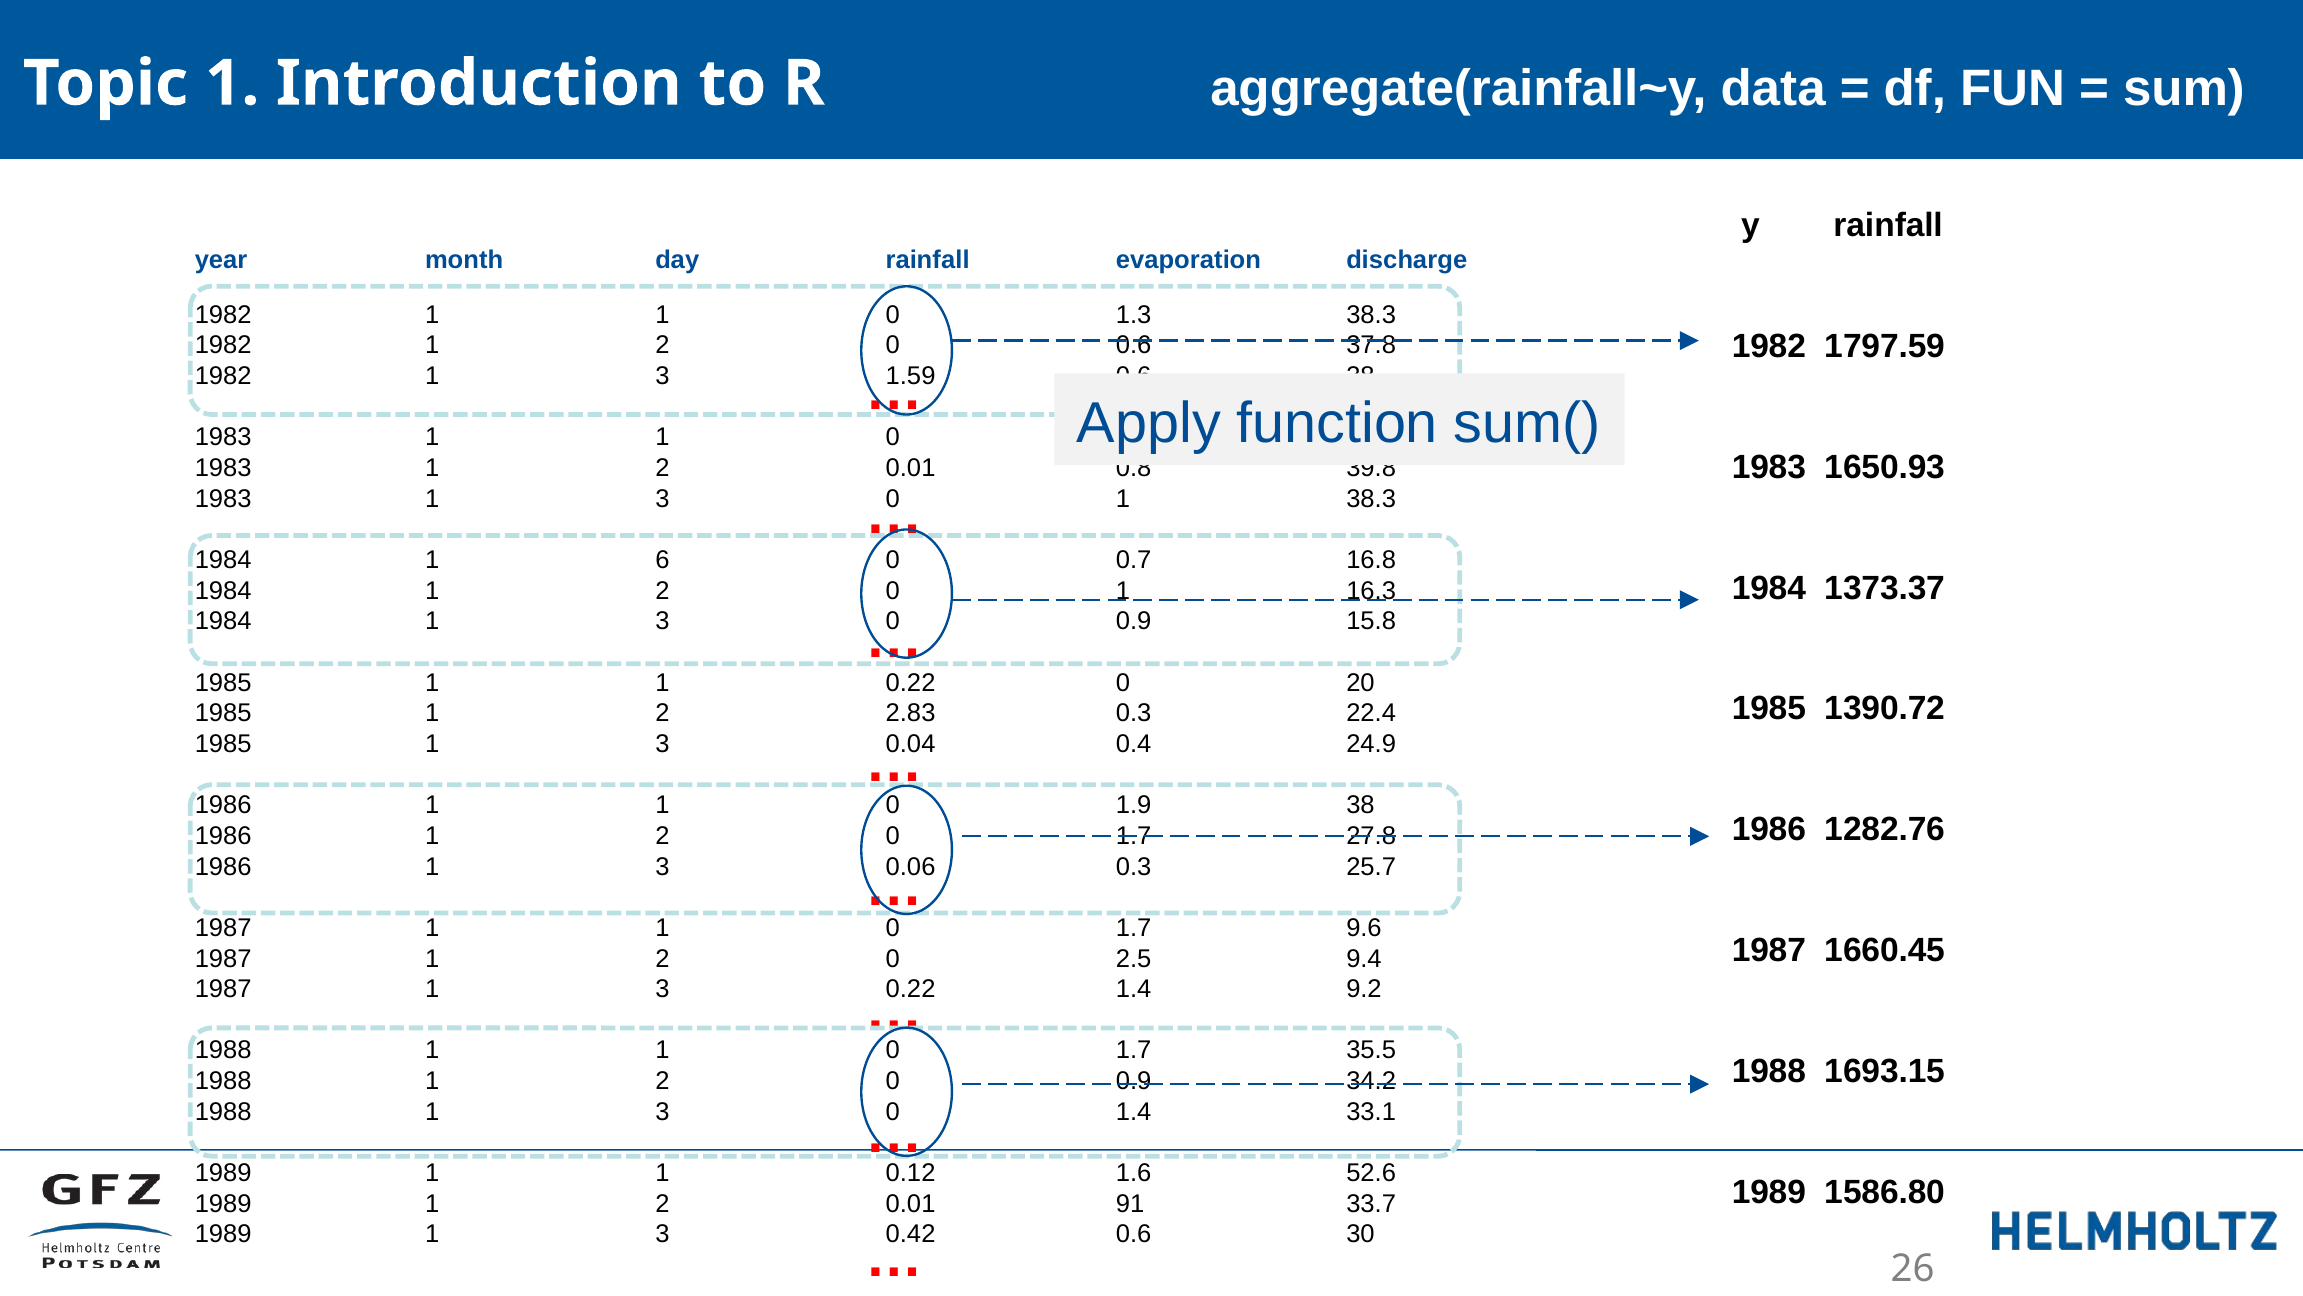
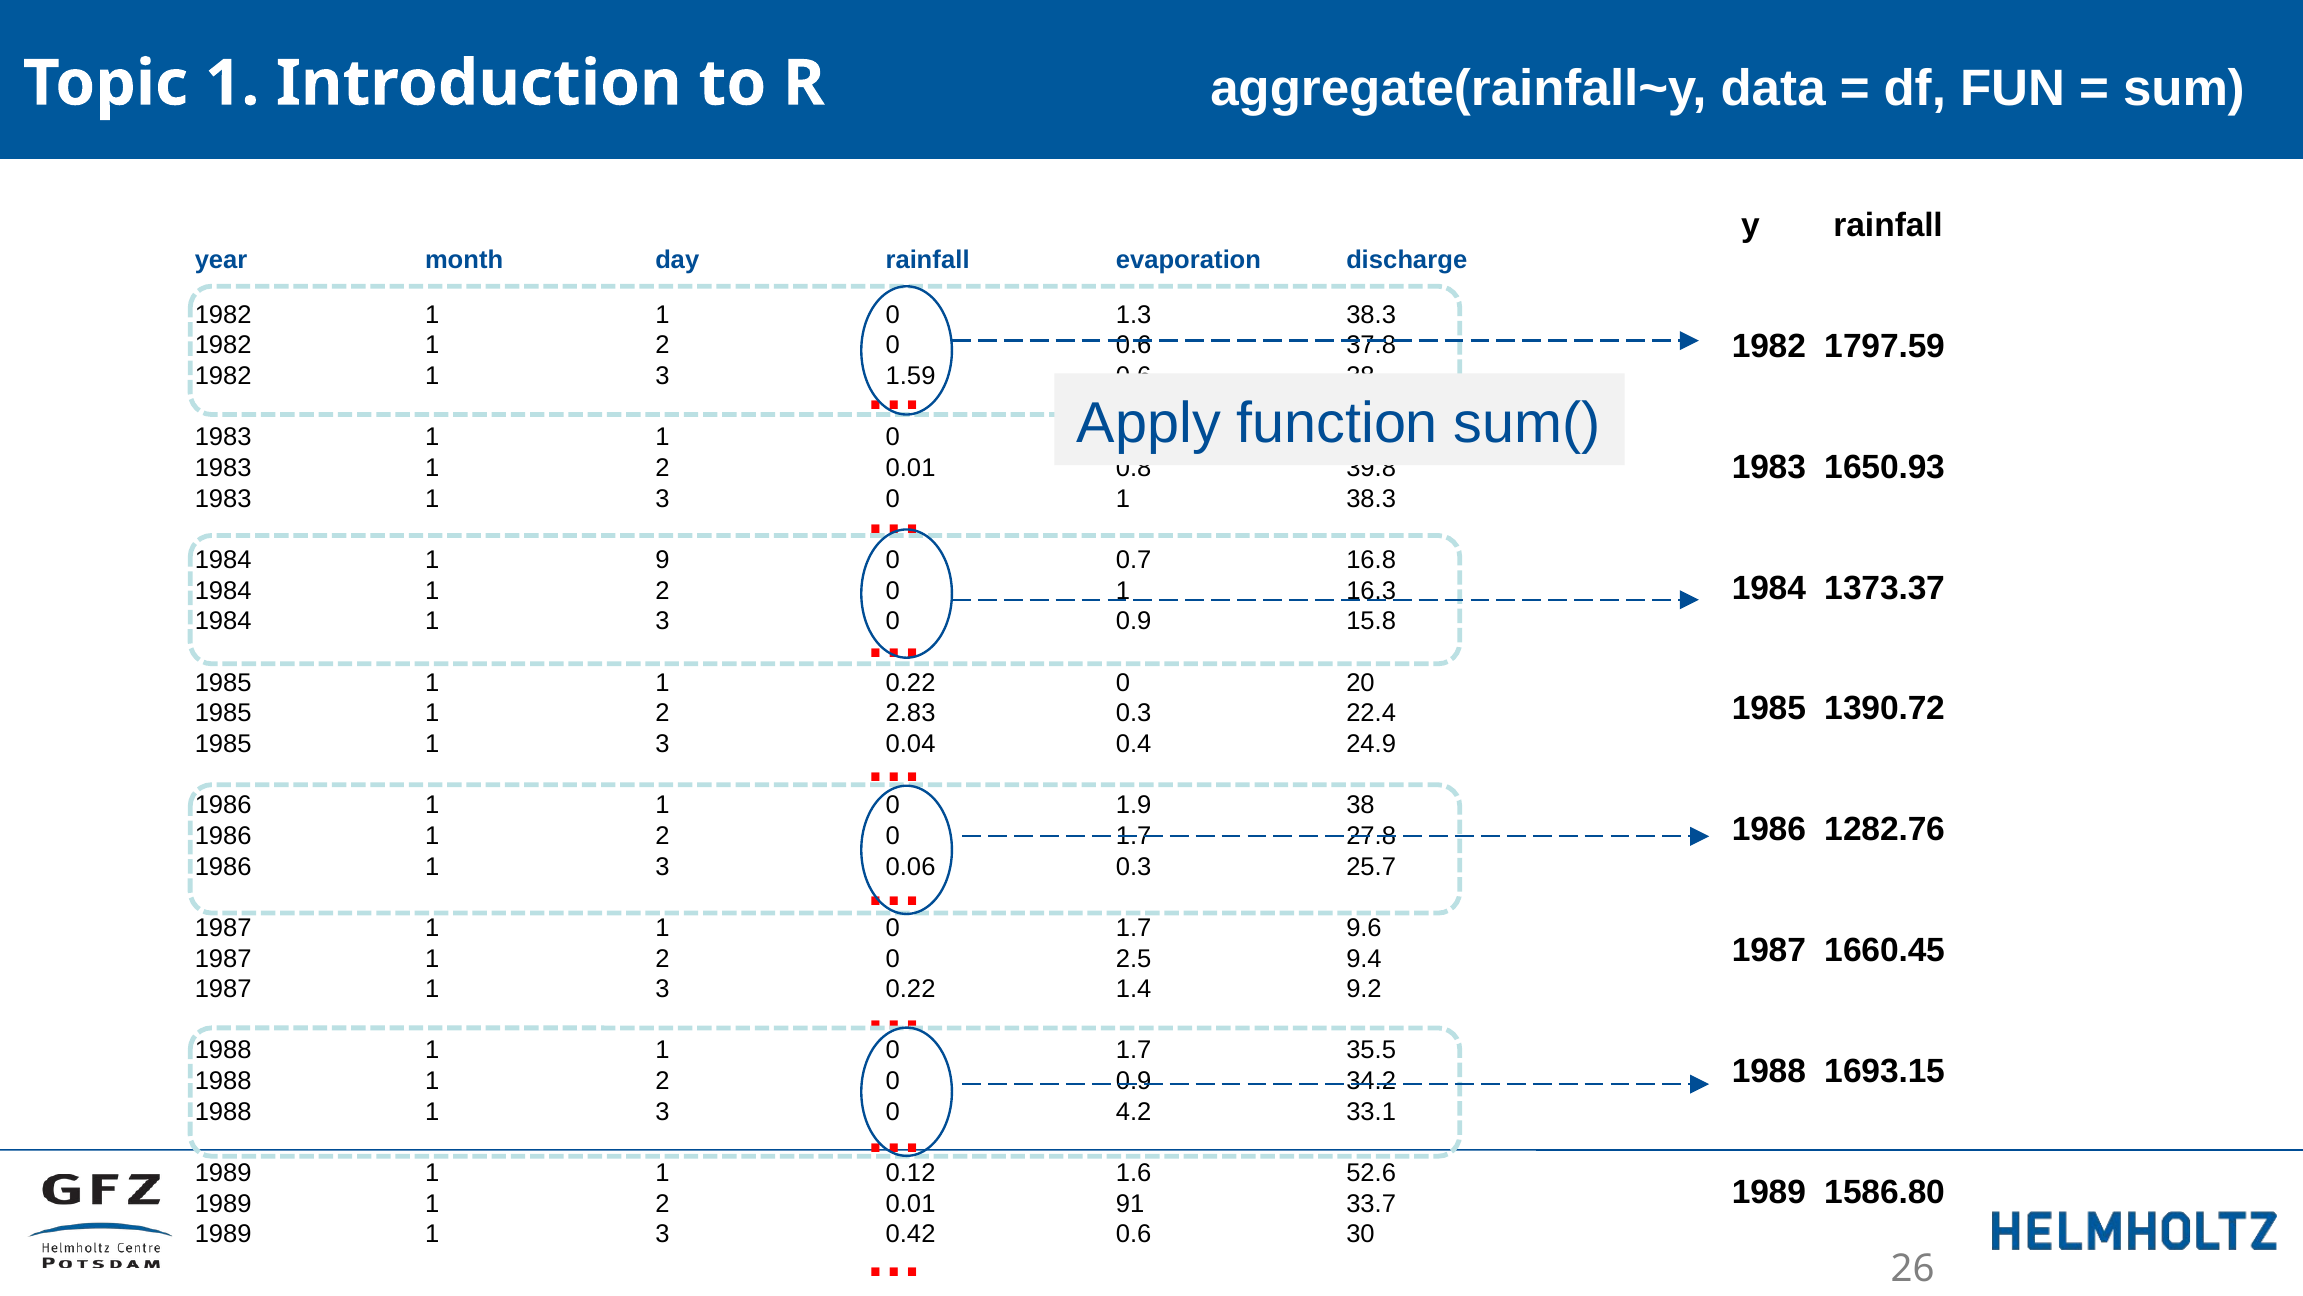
6: 6 -> 9
1.4 at (1134, 1111): 1.4 -> 4.2
